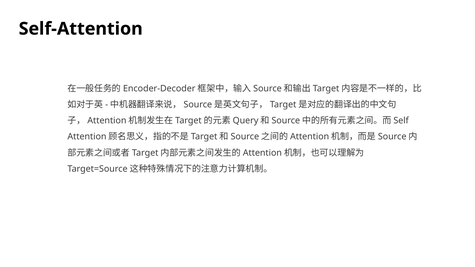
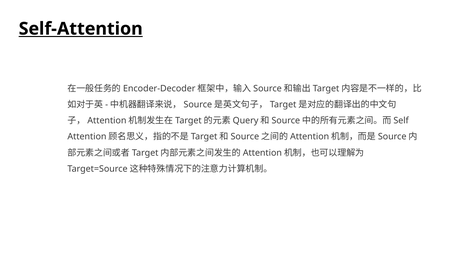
Self-Attention underline: none -> present
